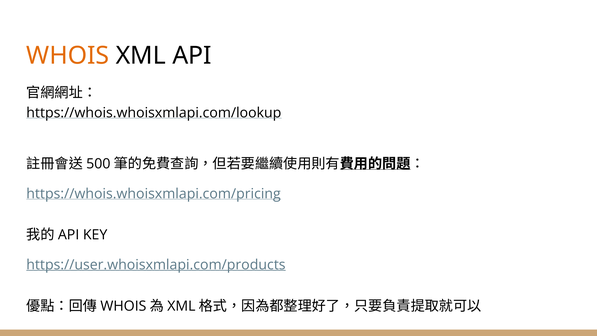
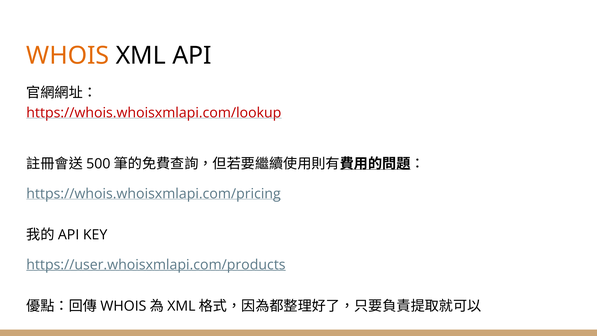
https://whois.whoisxmlapi.com/lookup colour: black -> red
